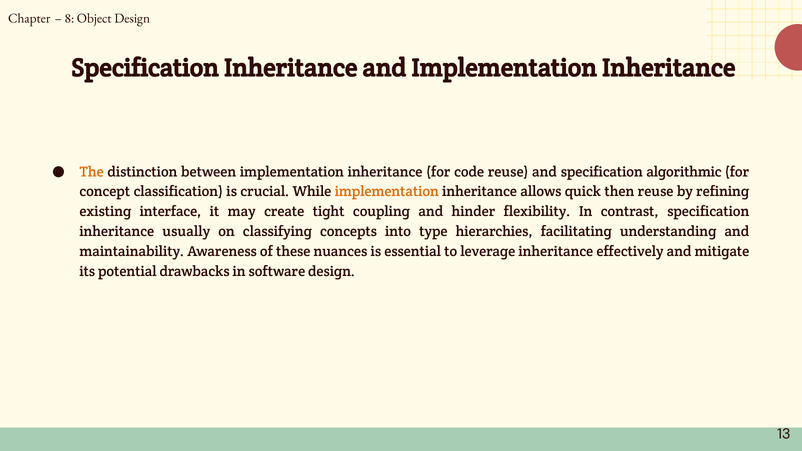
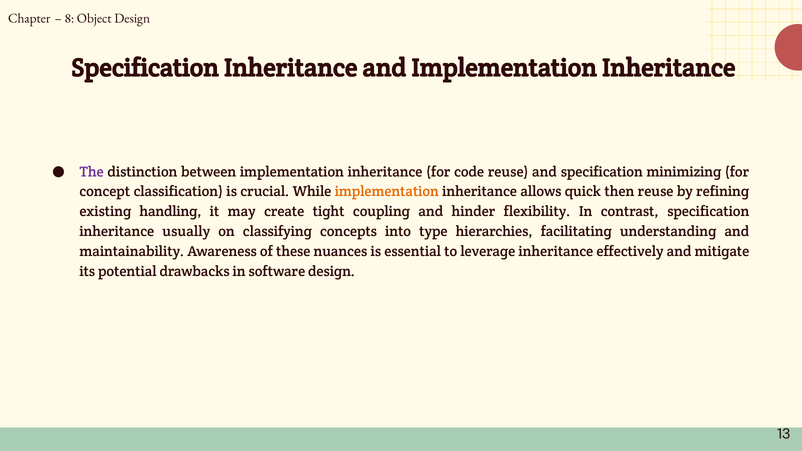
The colour: orange -> purple
algorithmic: algorithmic -> minimizing
interface: interface -> handling
